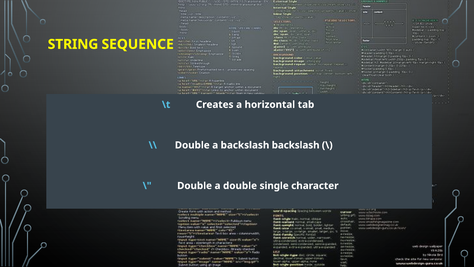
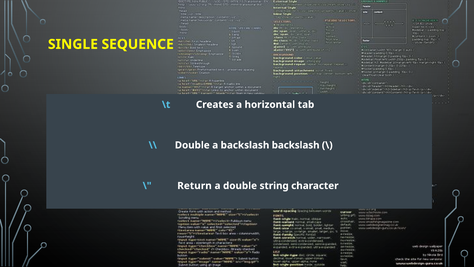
STRING: STRING -> SINGLE
Double at (195, 186): Double -> Return
single: single -> string
